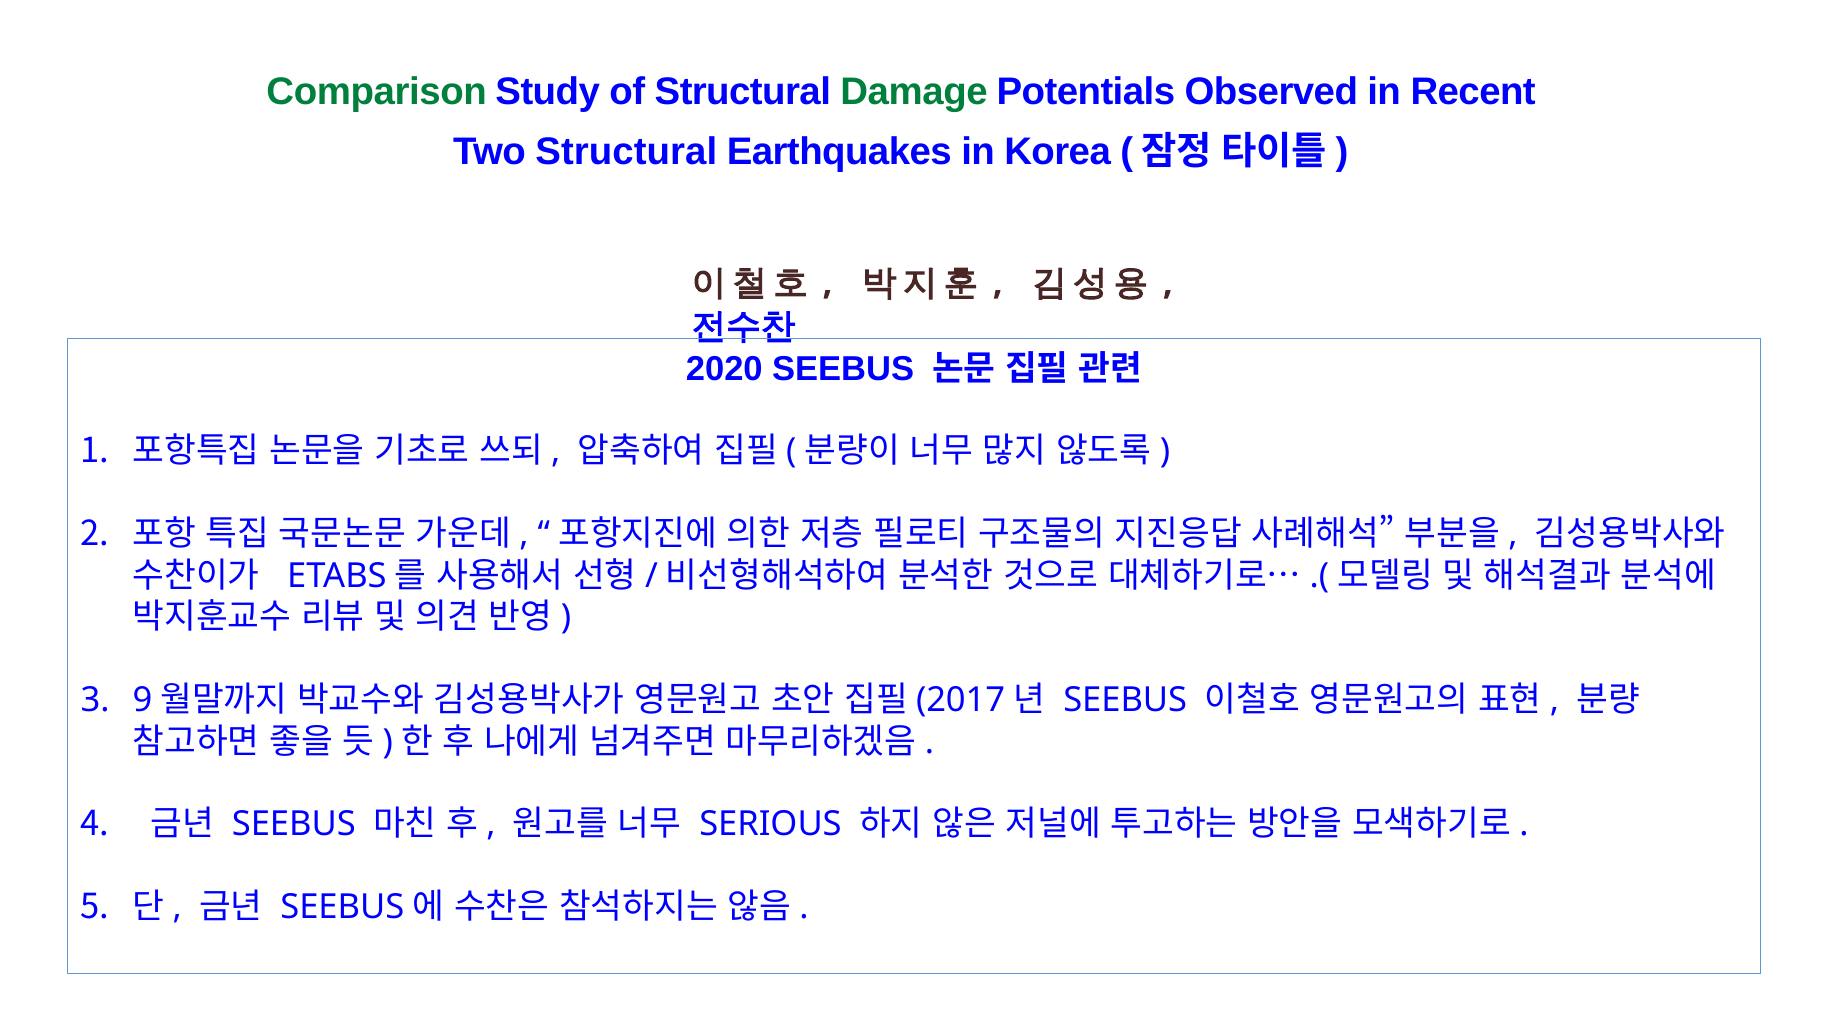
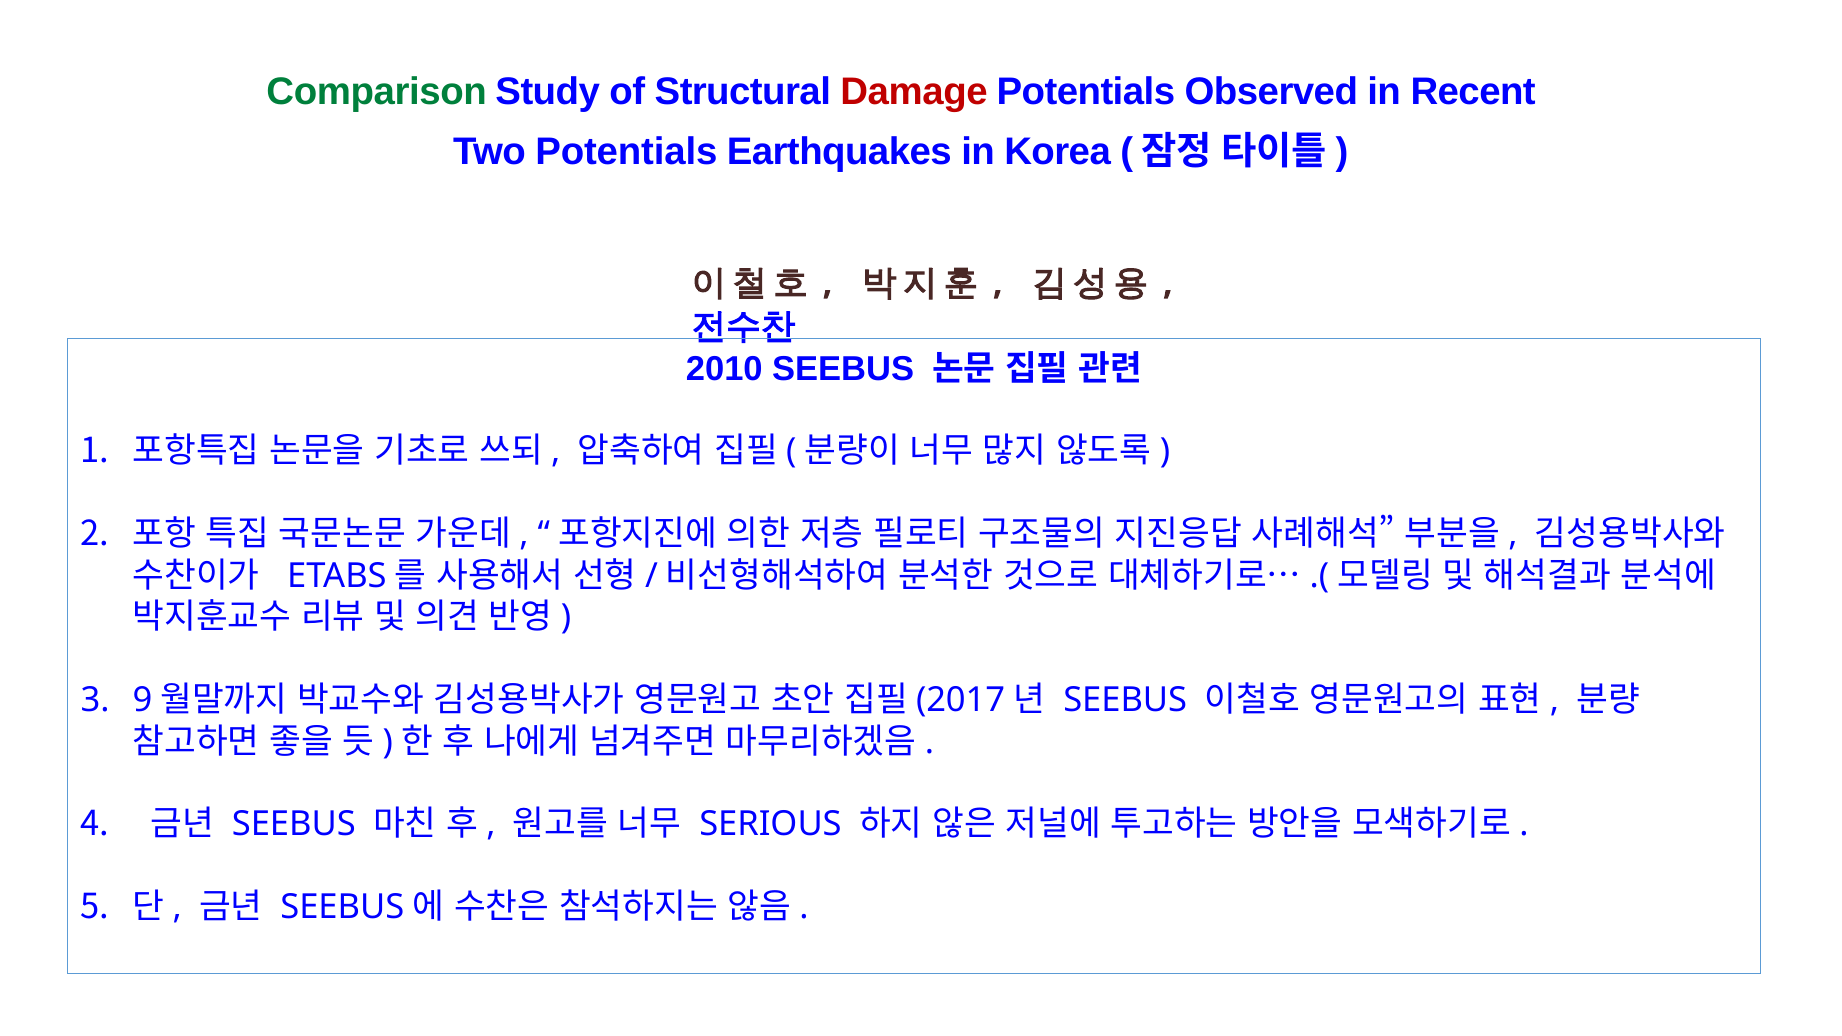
Damage colour: green -> red
Two Structural: Structural -> Potentials
2020: 2020 -> 2010
